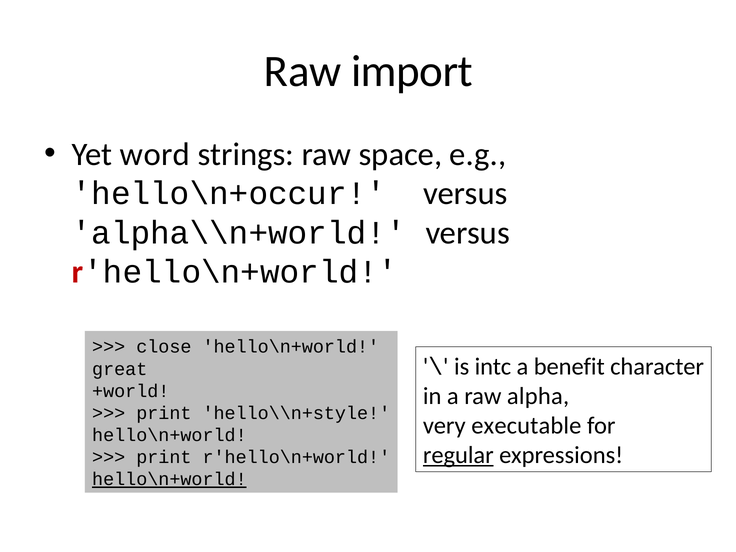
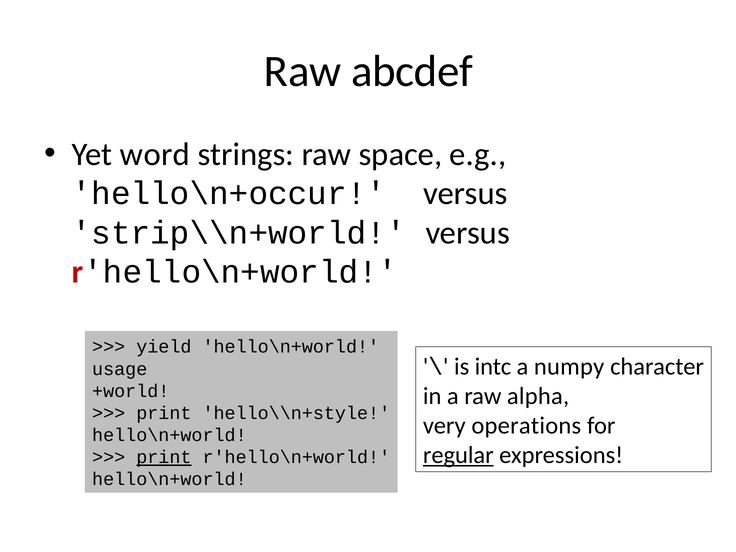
import: import -> abcdef
alpha\\n+world: alpha\\n+world -> strip\\n+world
close: close -> yield
benefit: benefit -> numpy
great: great -> usage
executable: executable -> operations
print at (164, 457) underline: none -> present
hello\n+world at (169, 479) underline: present -> none
